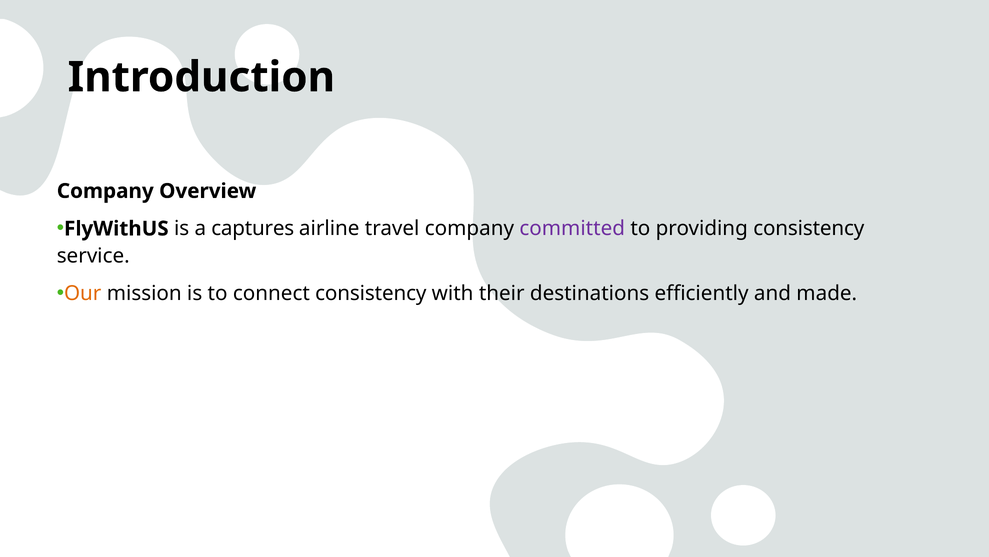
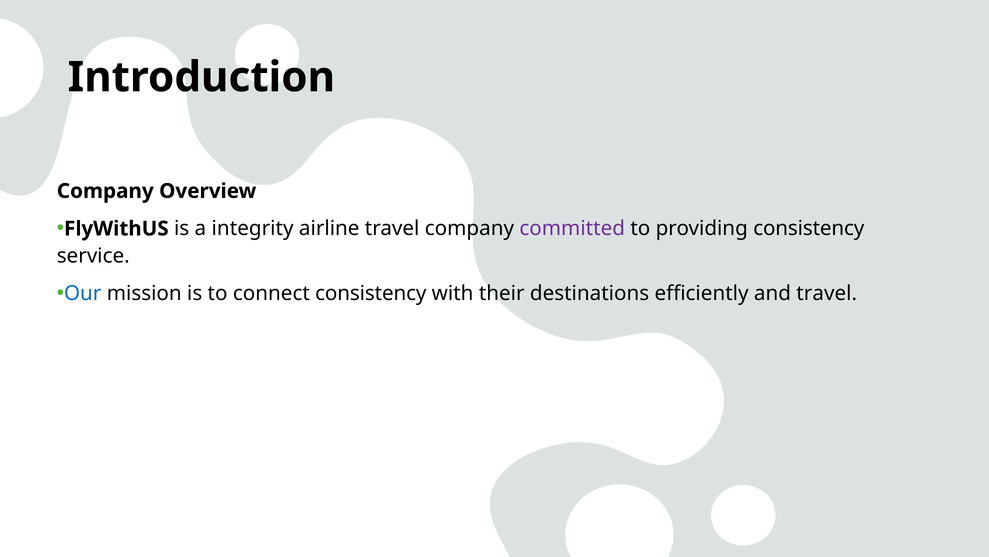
captures: captures -> integrity
Our colour: orange -> blue
and made: made -> travel
